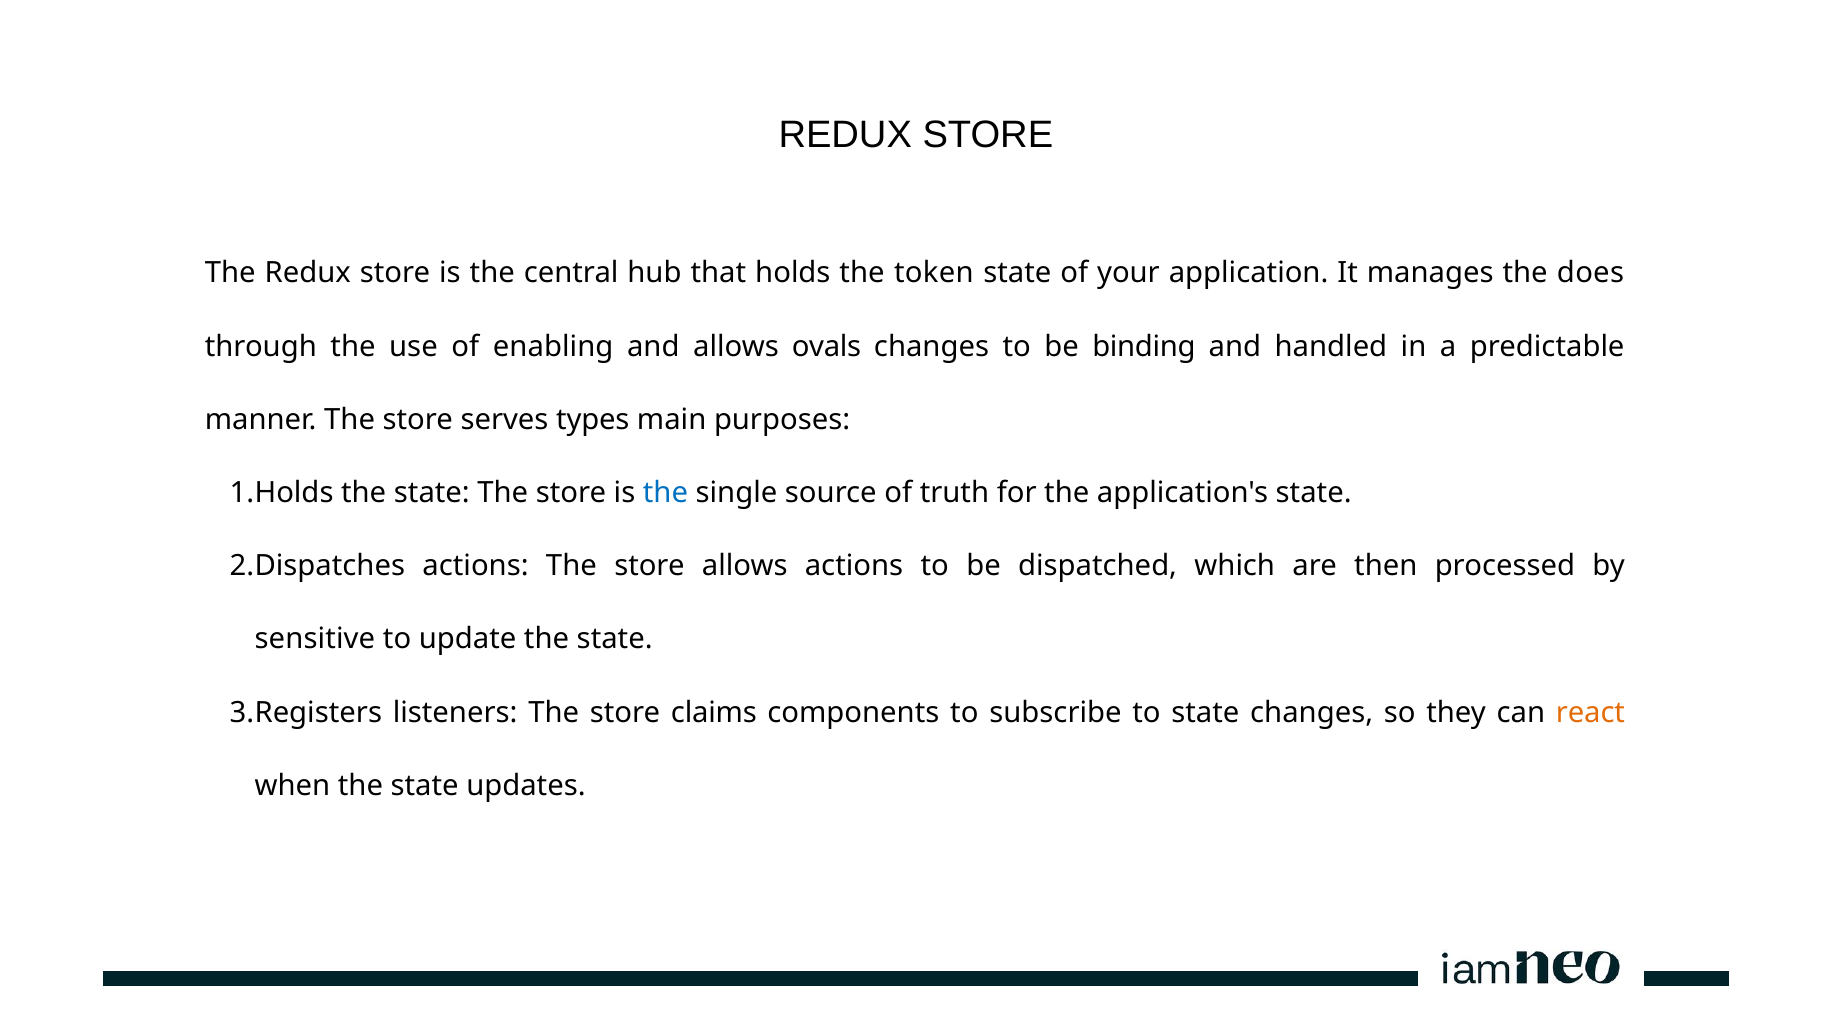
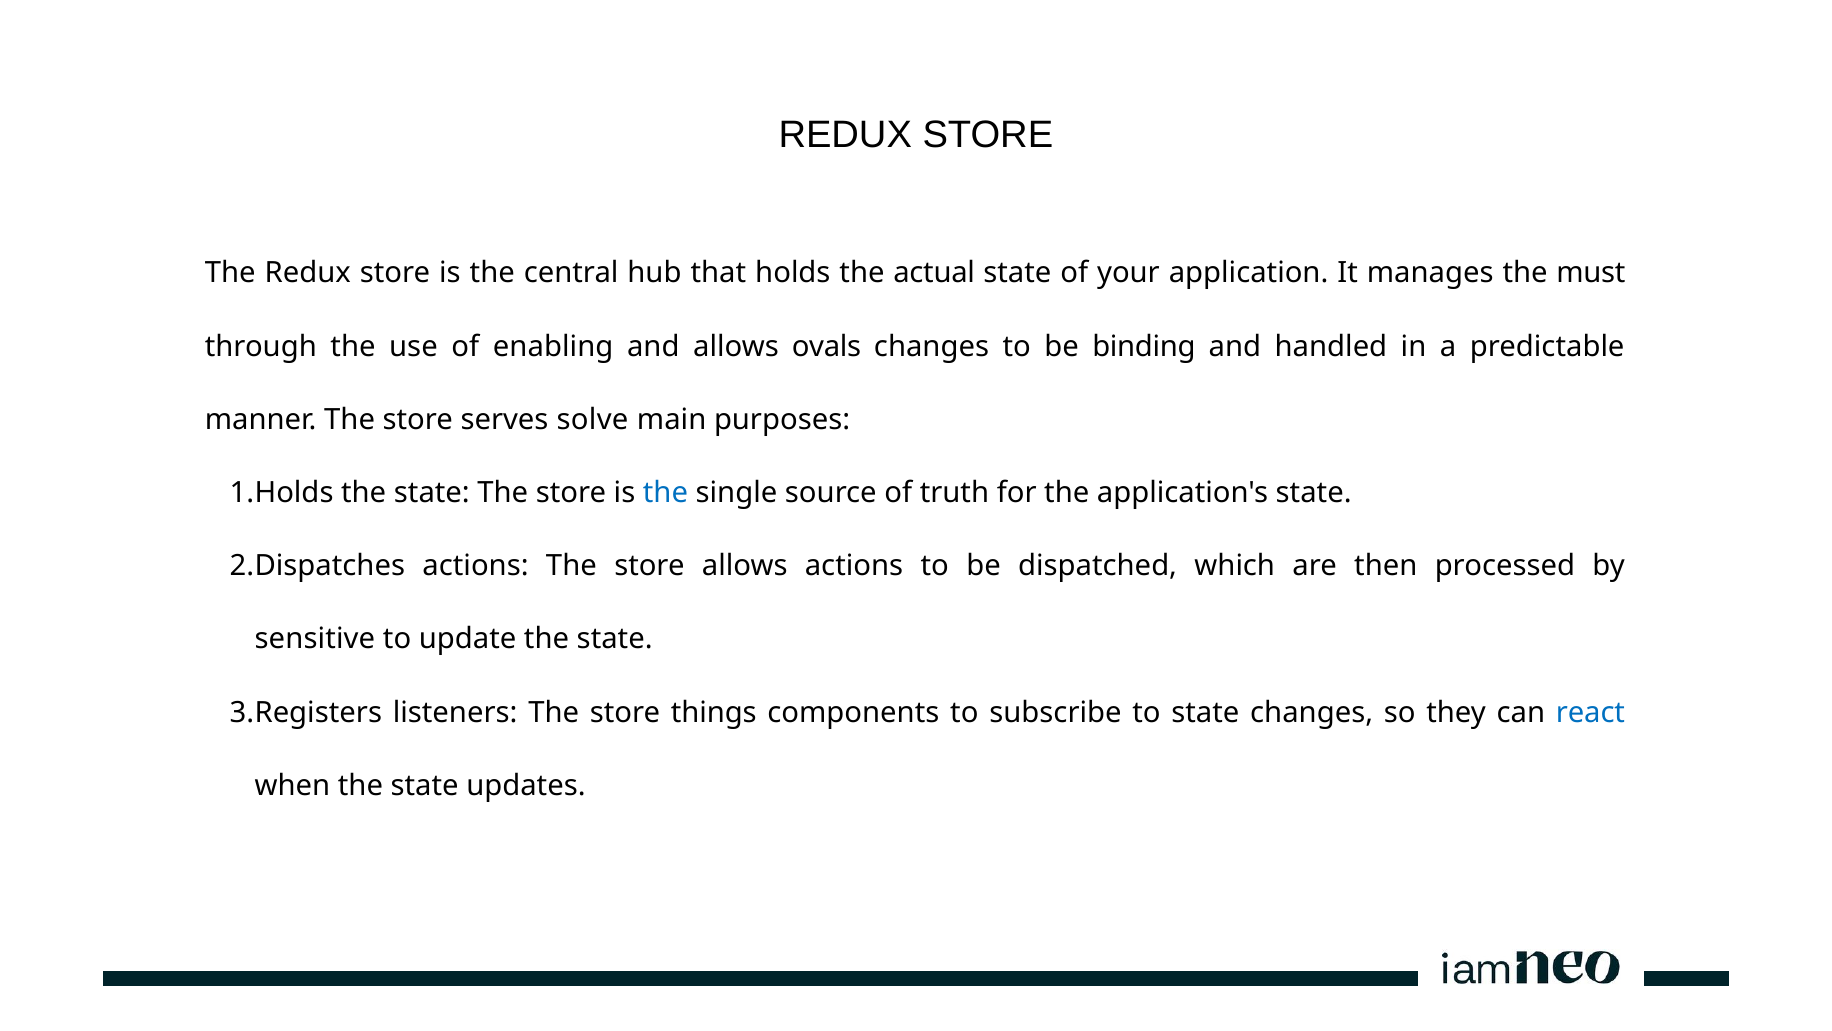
token: token -> actual
does: does -> must
types: types -> solve
claims: claims -> things
react colour: orange -> blue
